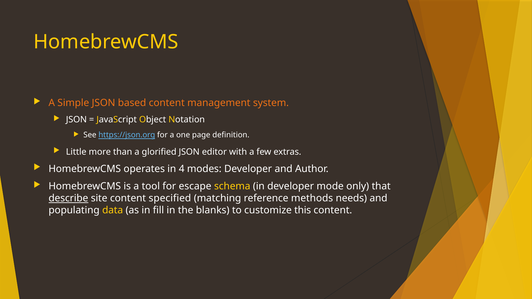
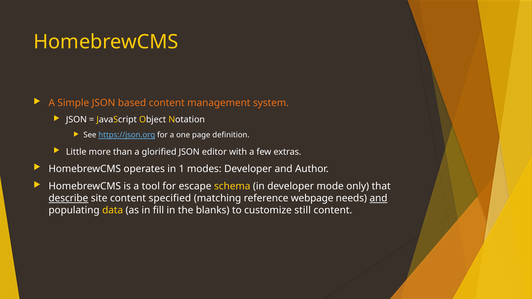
4: 4 -> 1
methods: methods -> webpage
and at (379, 198) underline: none -> present
this: this -> still
